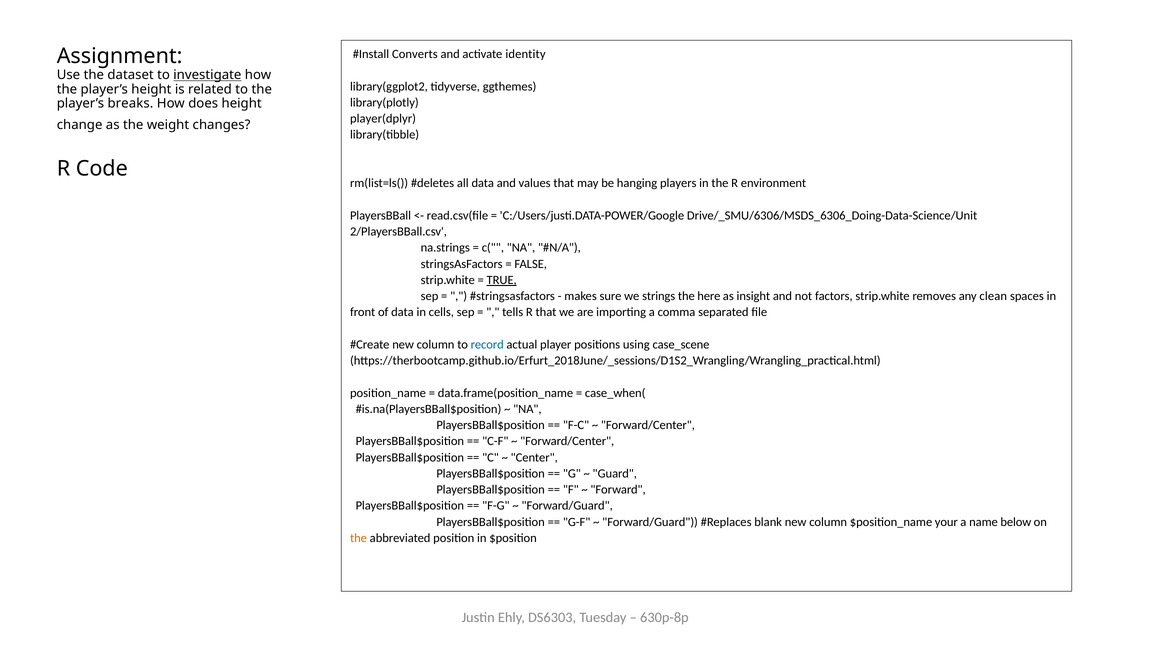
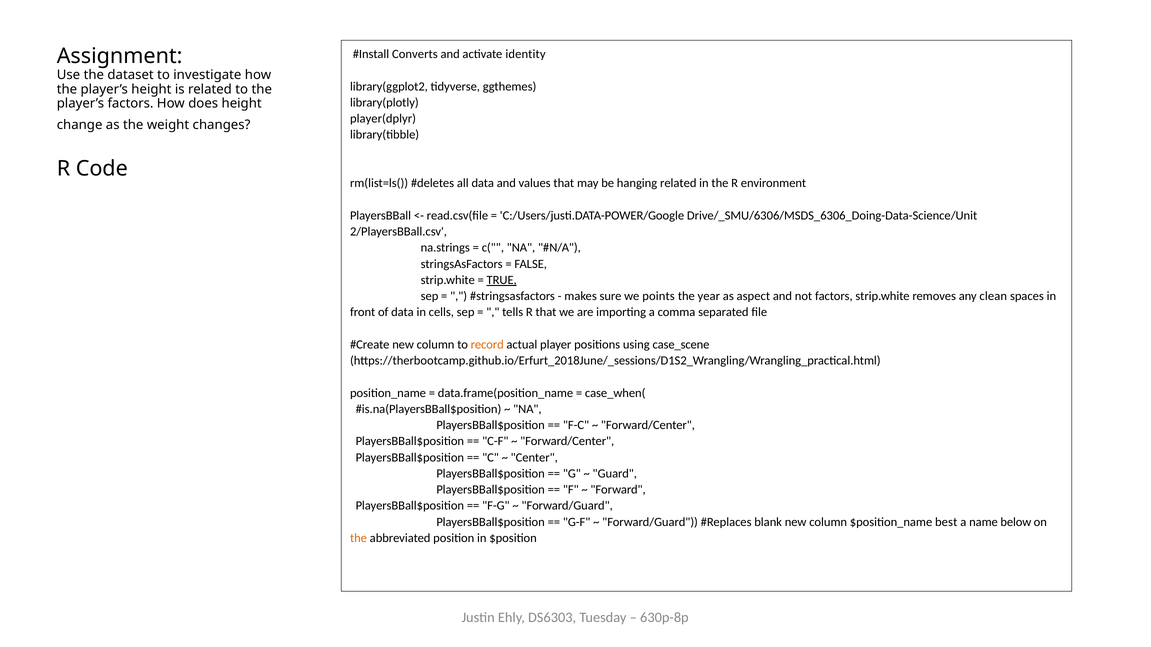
investigate underline: present -> none
player’s breaks: breaks -> factors
hanging players: players -> related
strings: strings -> points
here: here -> year
insight: insight -> aspect
record colour: blue -> orange
your: your -> best
